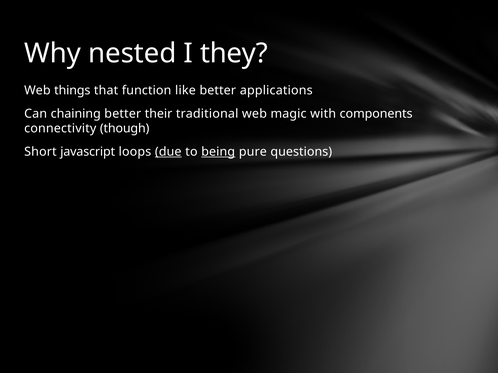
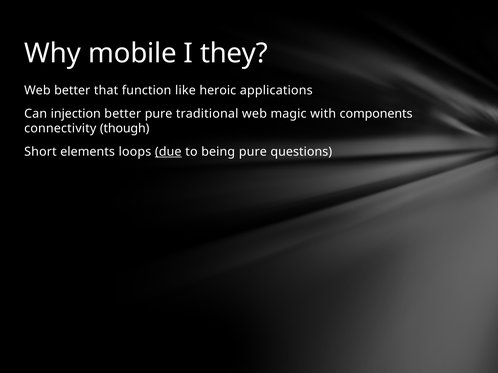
nested: nested -> mobile
Web things: things -> better
like better: better -> heroic
chaining: chaining -> injection
better their: their -> pure
javascript: javascript -> elements
being underline: present -> none
